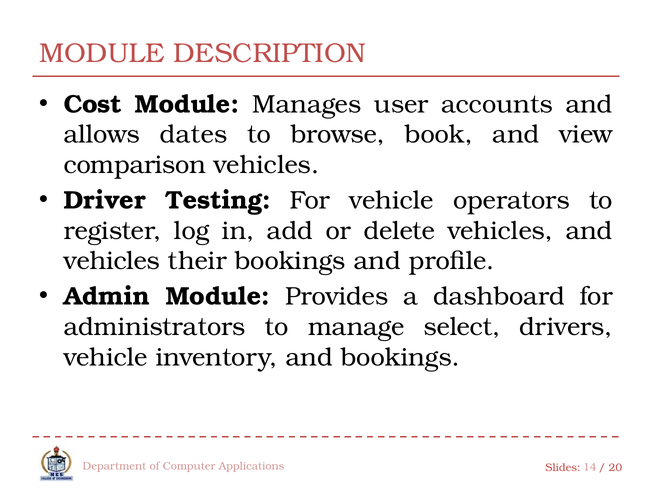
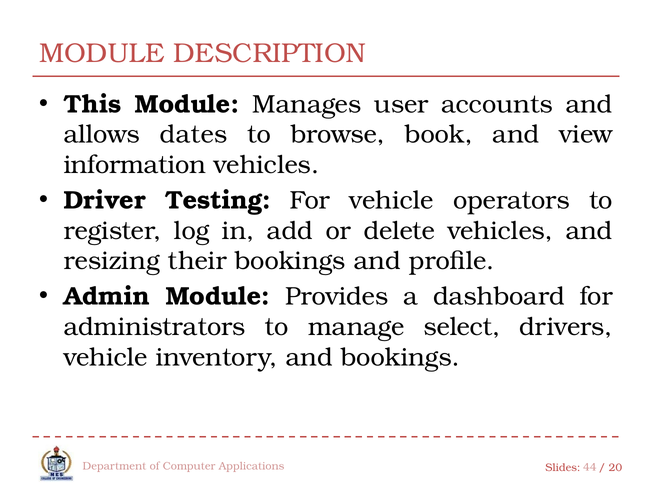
Cost: Cost -> This
comparison: comparison -> information
vehicles at (112, 261): vehicles -> resizing
14: 14 -> 44
